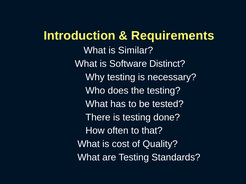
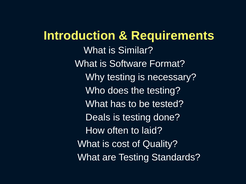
Distinct: Distinct -> Format
There: There -> Deals
that: that -> laid
